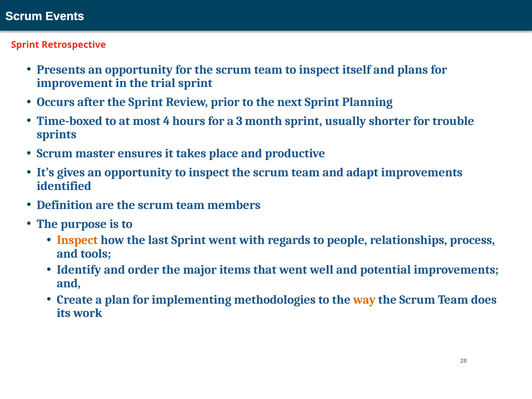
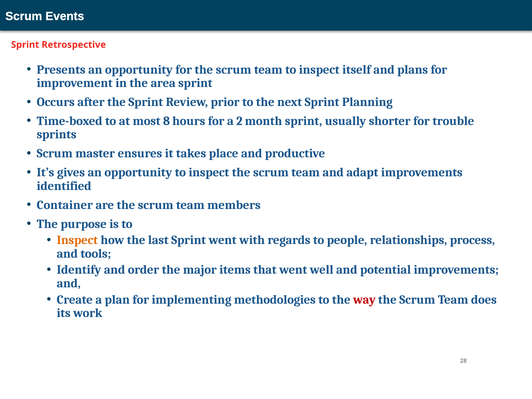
trial: trial -> area
4: 4 -> 8
3: 3 -> 2
Definition: Definition -> Container
way colour: orange -> red
